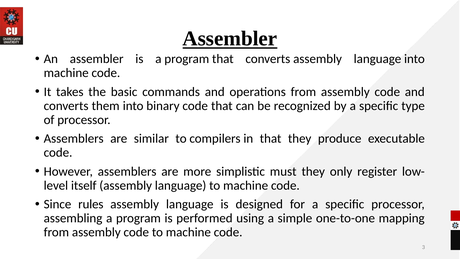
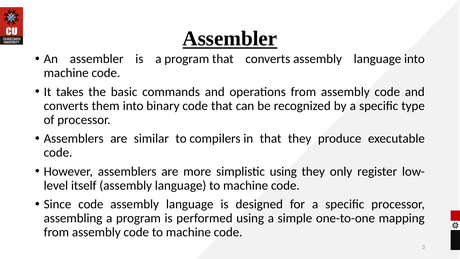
simplistic must: must -> using
Since rules: rules -> code
